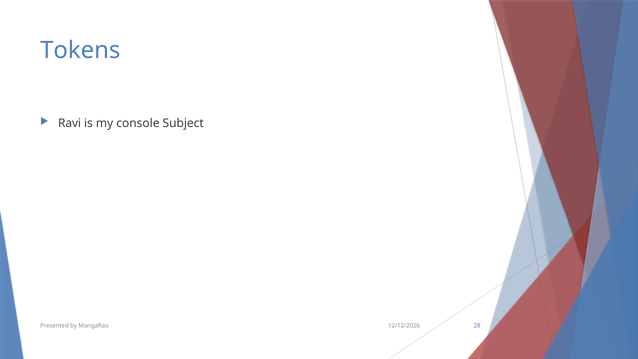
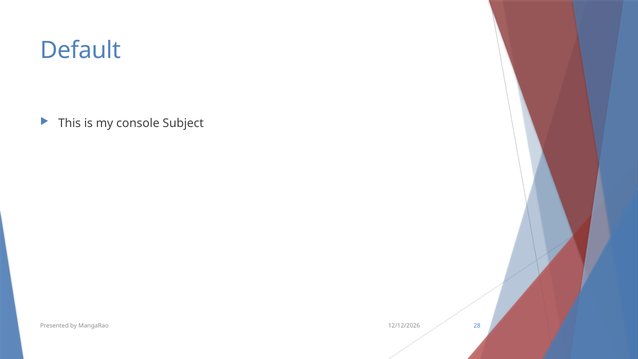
Tokens: Tokens -> Default
Ravi: Ravi -> This
